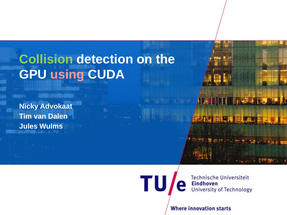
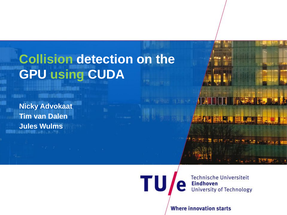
using colour: pink -> light green
